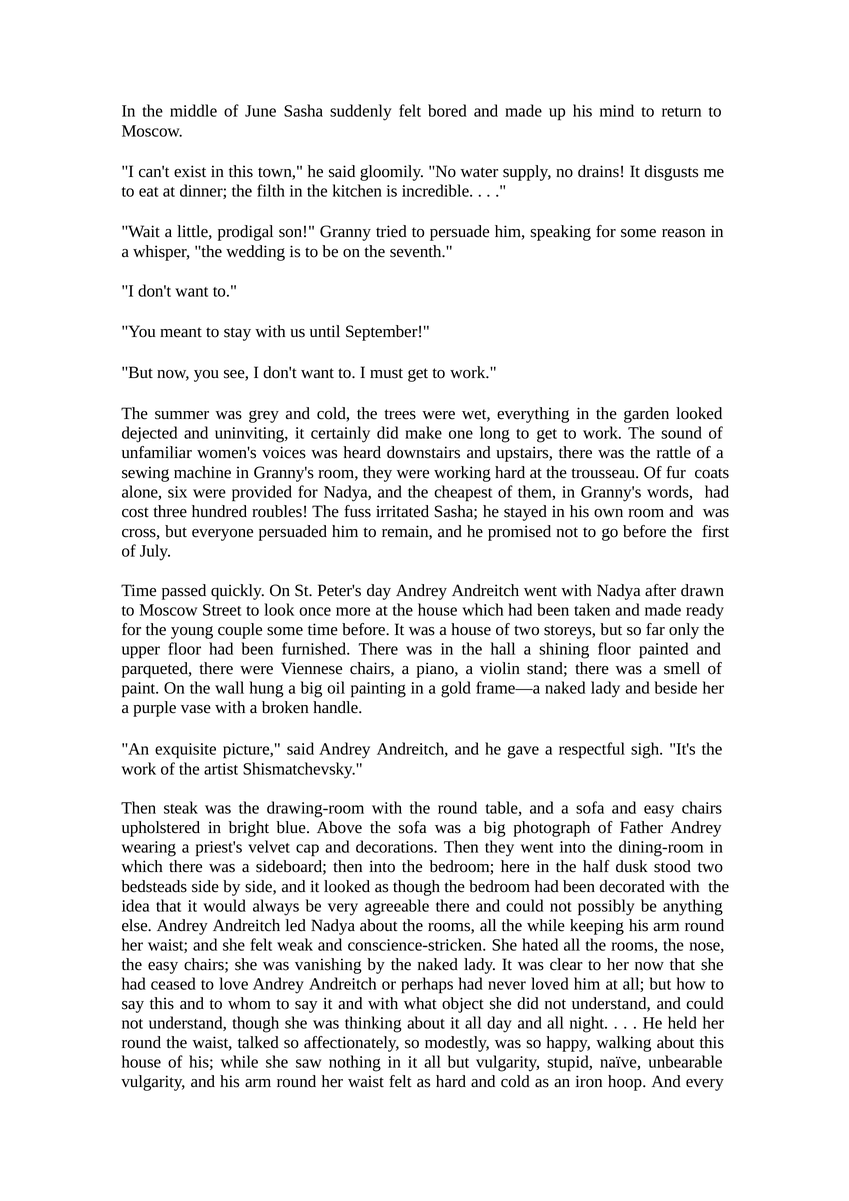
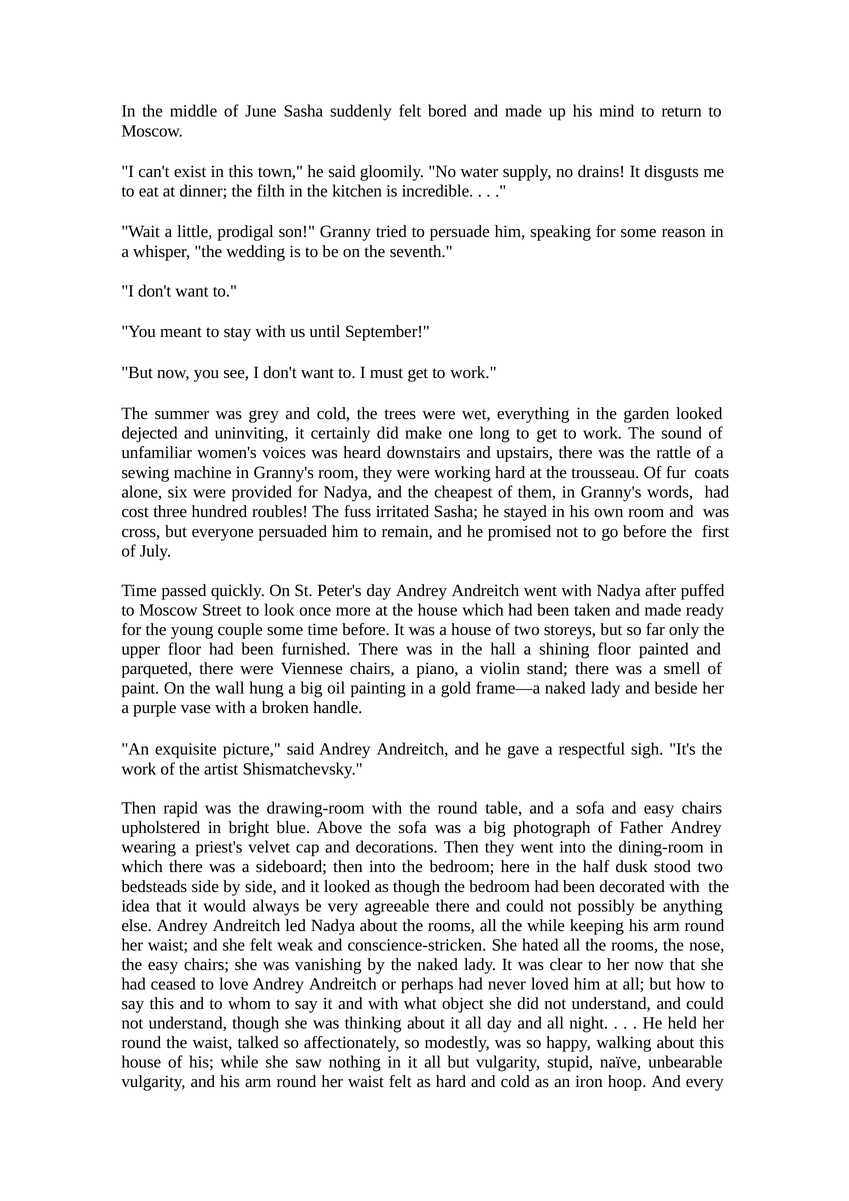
drawn: drawn -> puffed
steak: steak -> rapid
